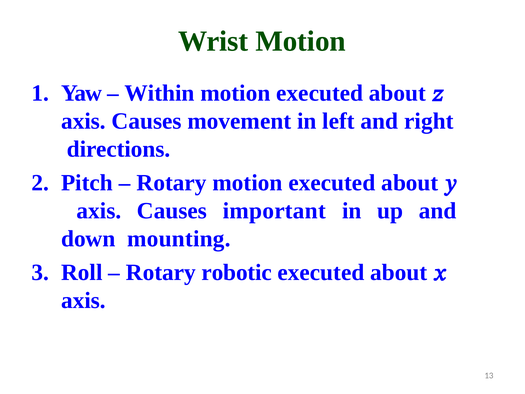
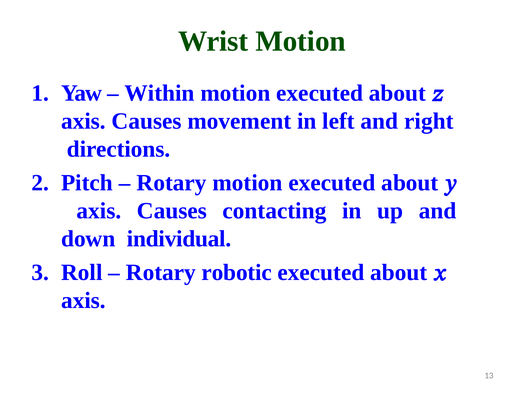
important: important -> contacting
mounting: mounting -> individual
